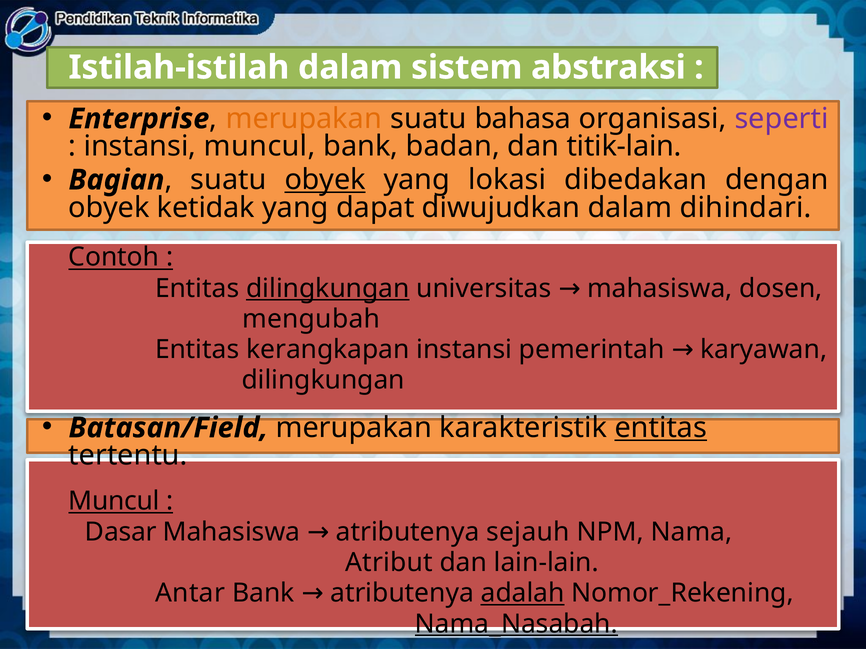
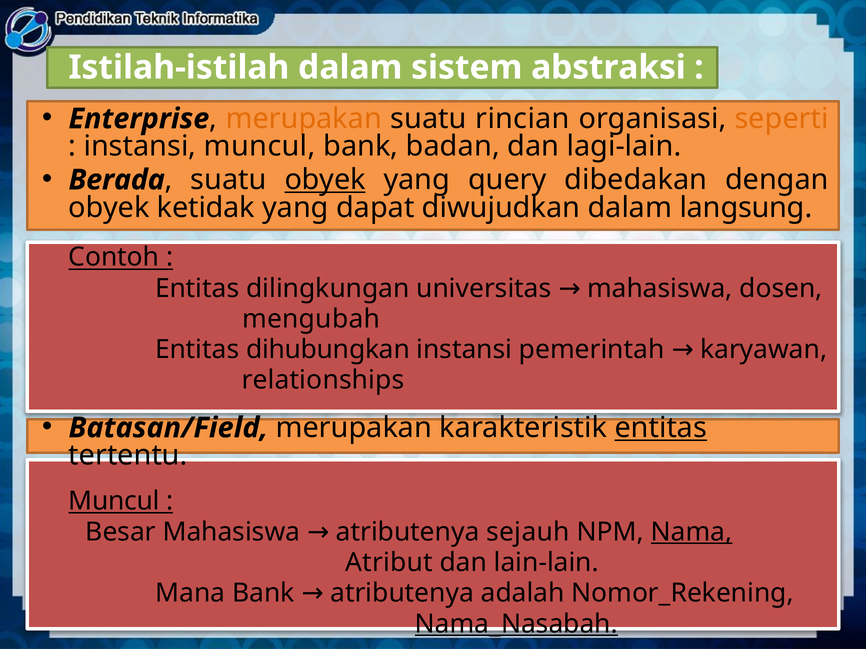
bahasa: bahasa -> rincian
seperti colour: purple -> orange
titik-lain: titik-lain -> lagi-lain
Bagian: Bagian -> Berada
lokasi: lokasi -> query
dihindari: dihindari -> langsung
dilingkungan at (328, 289) underline: present -> none
kerangkapan: kerangkapan -> dihubungkan
dilingkungan at (323, 380): dilingkungan -> relationships
Dasar: Dasar -> Besar
Nama underline: none -> present
Antar: Antar -> Mana
adalah underline: present -> none
